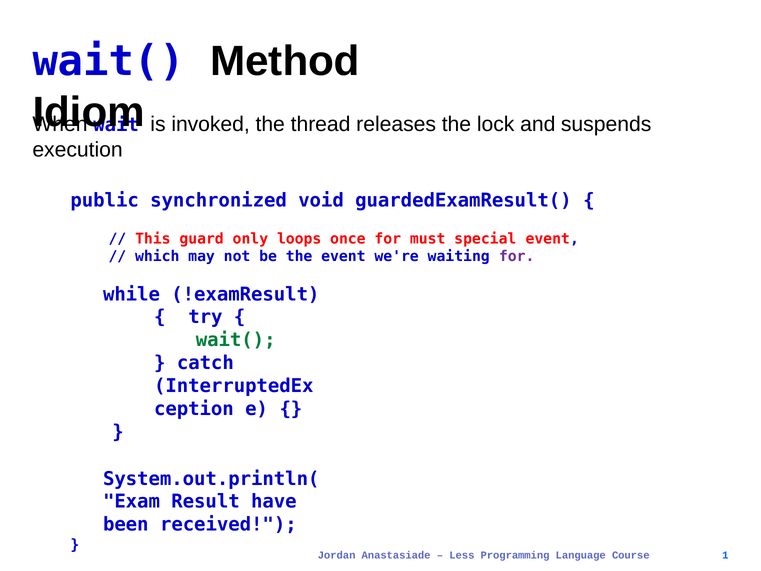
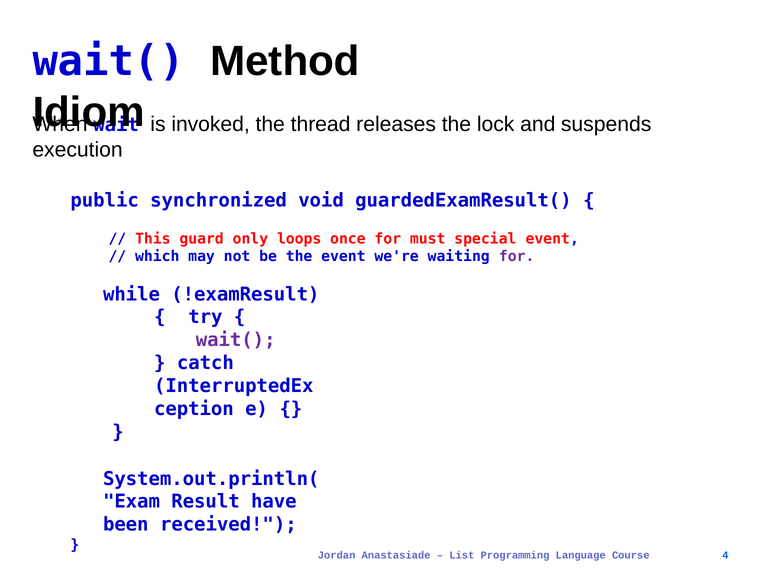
wait( at (236, 340) colour: green -> purple
Less: Less -> List
1: 1 -> 4
